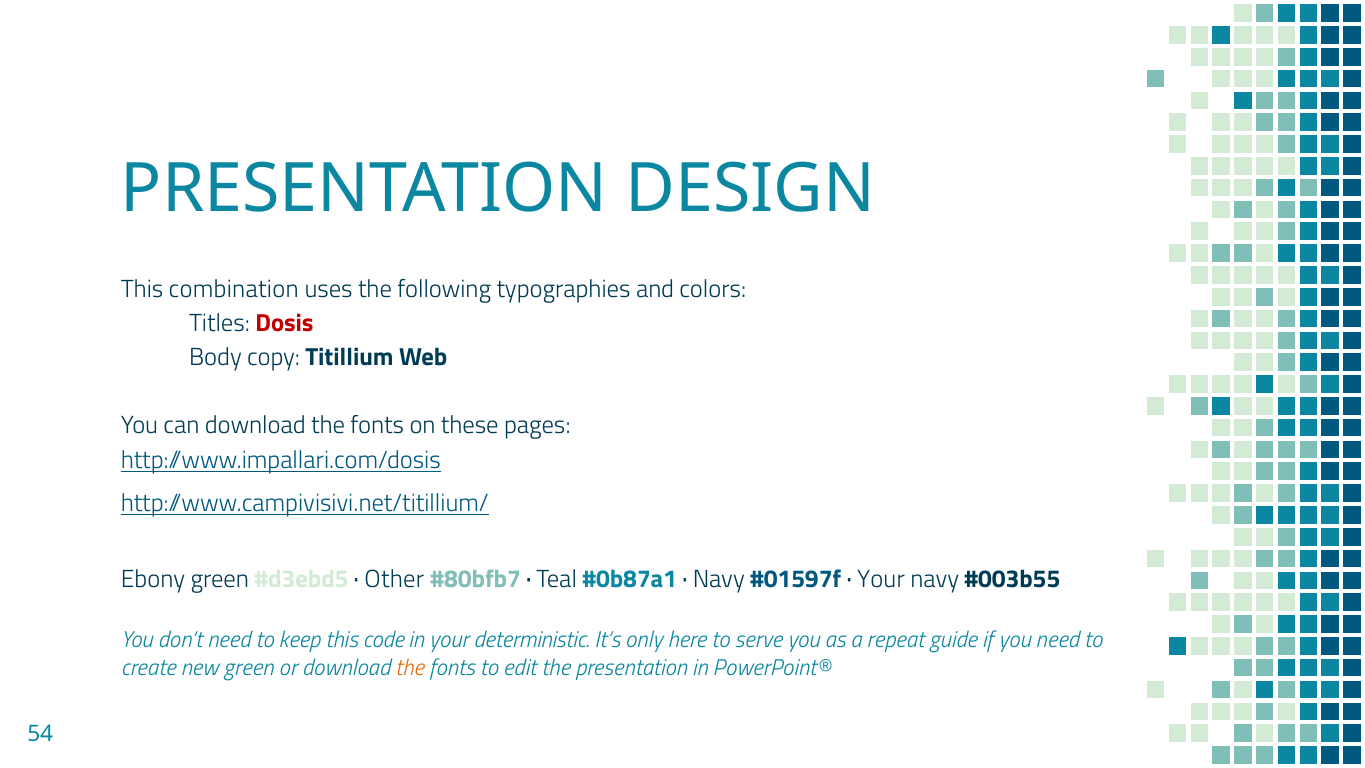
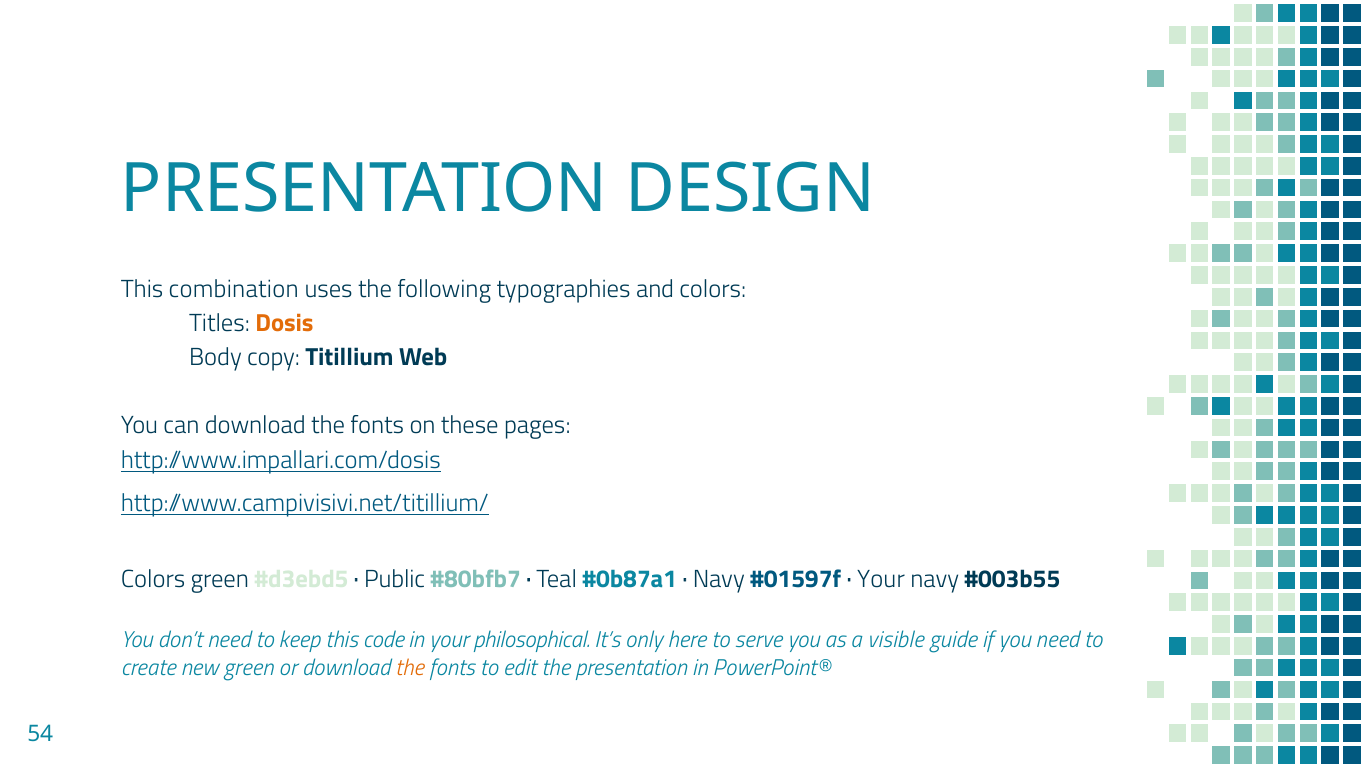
Dosis colour: red -> orange
Ebony at (153, 579): Ebony -> Colors
Other: Other -> Public
deterministic: deterministic -> philosophical
repeat: repeat -> visible
